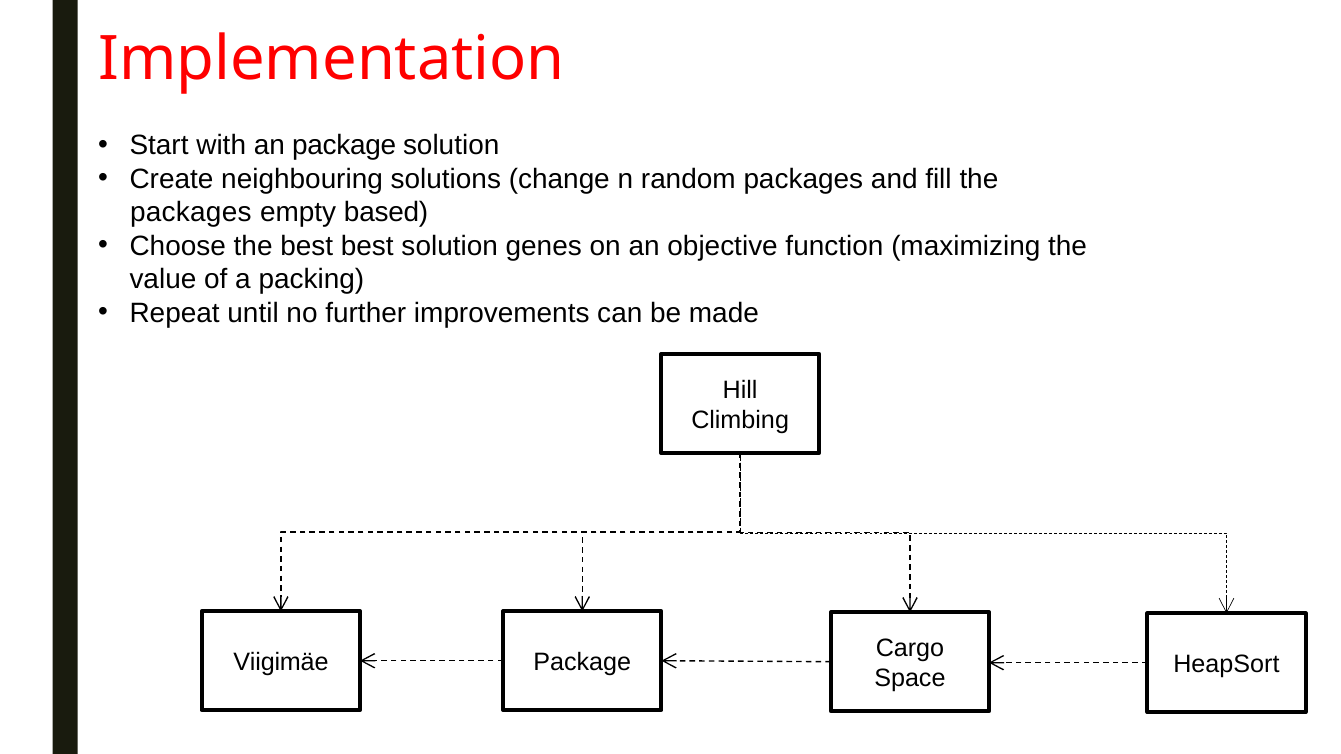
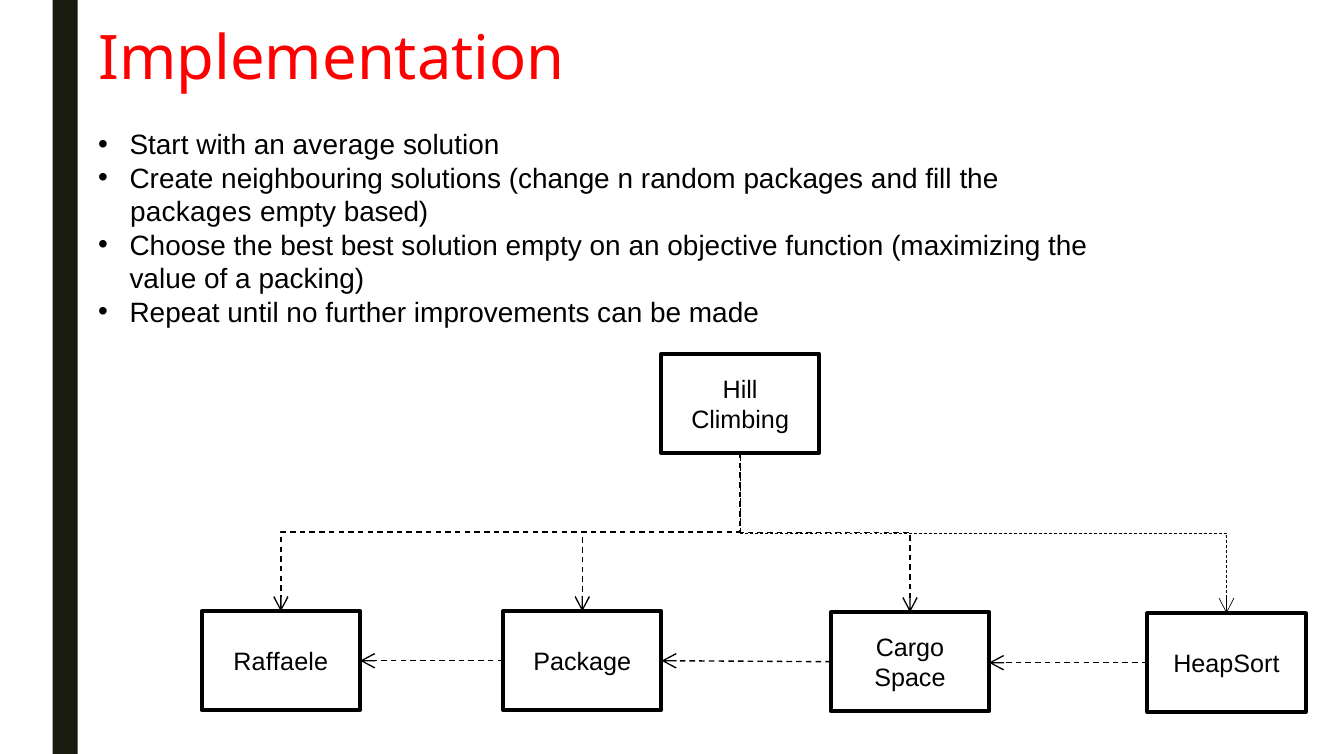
an package: package -> average
solution genes: genes -> empty
Viigimäe: Viigimäe -> Raffaele
